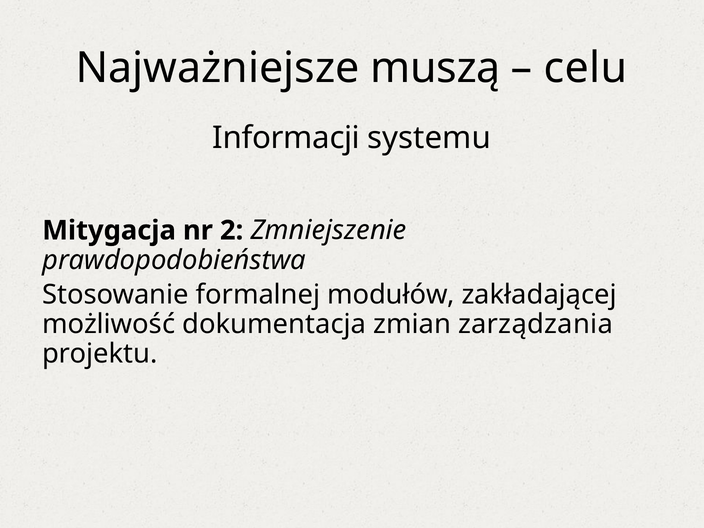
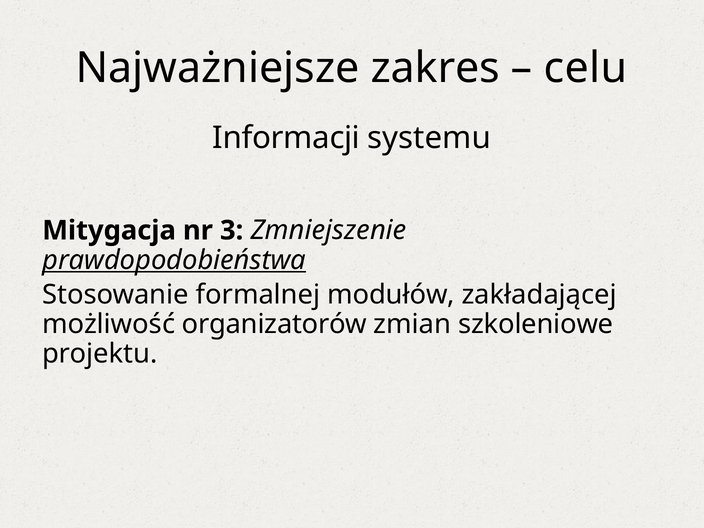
muszą: muszą -> zakres
2: 2 -> 3
prawdopodobieństwa underline: none -> present
dokumentacja: dokumentacja -> organizatorów
zarządzania: zarządzania -> szkoleniowe
